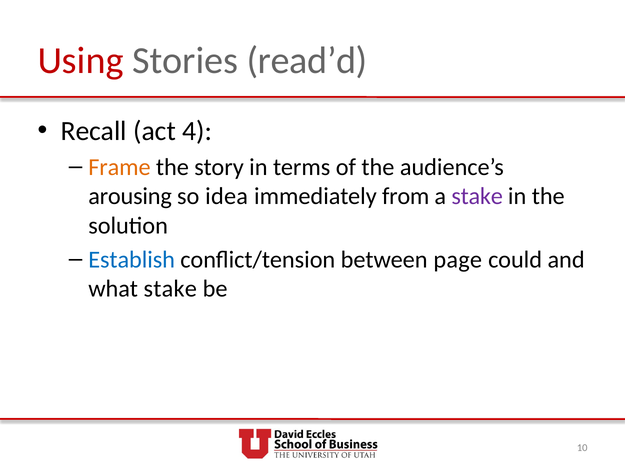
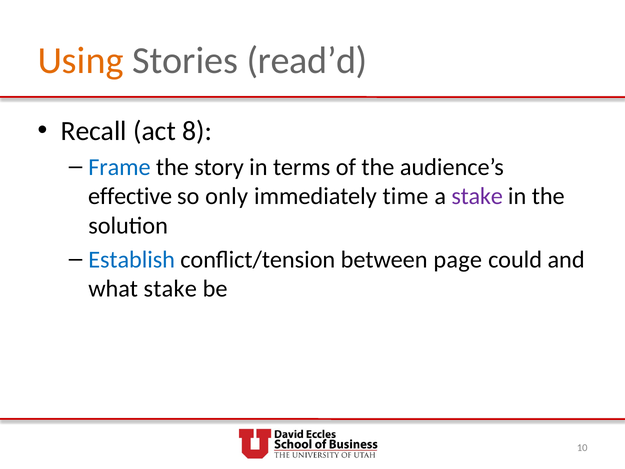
Using colour: red -> orange
4: 4 -> 8
Frame colour: orange -> blue
arousing: arousing -> effective
idea: idea -> only
from: from -> time
